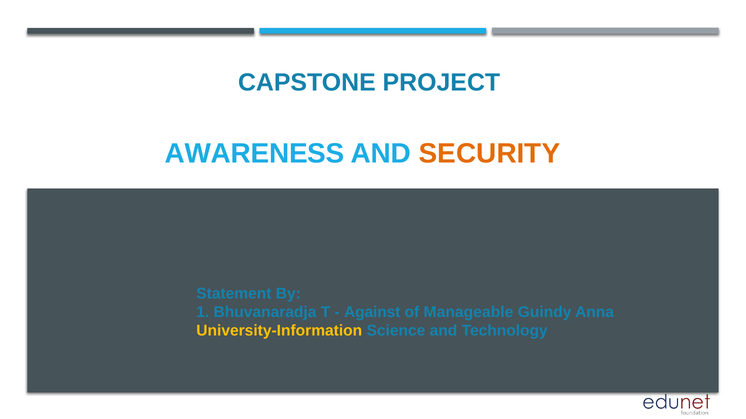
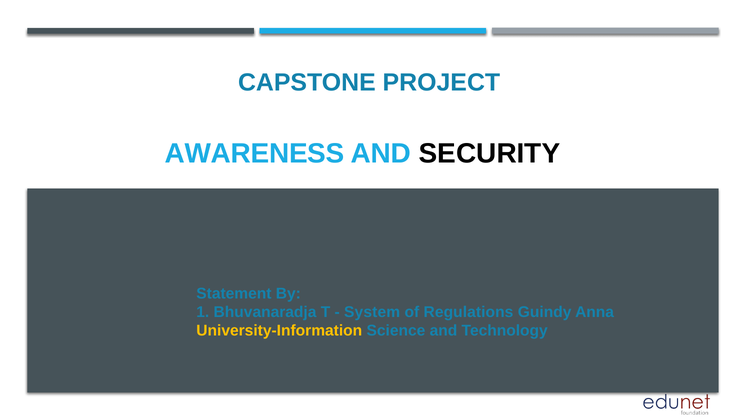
SECURITY colour: orange -> black
Against: Against -> System
Manageable: Manageable -> Regulations
